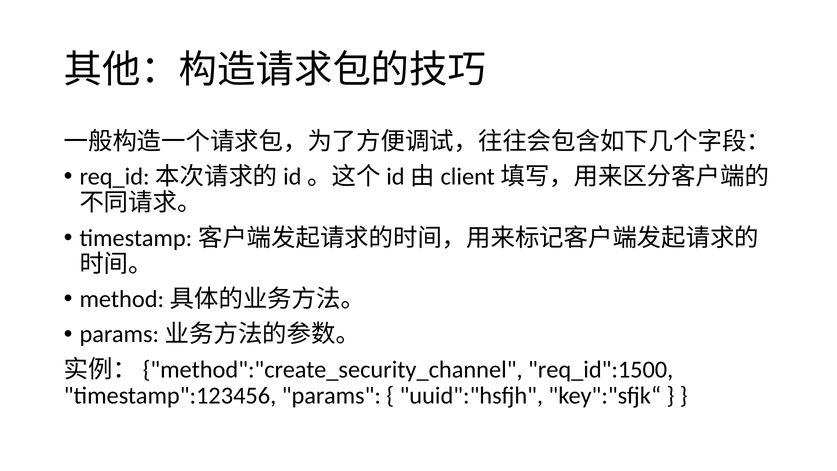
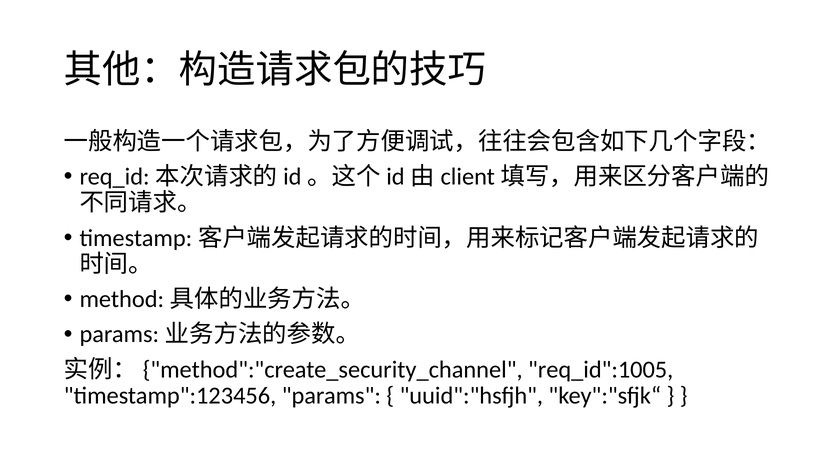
req_id":1500: req_id":1500 -> req_id":1005
